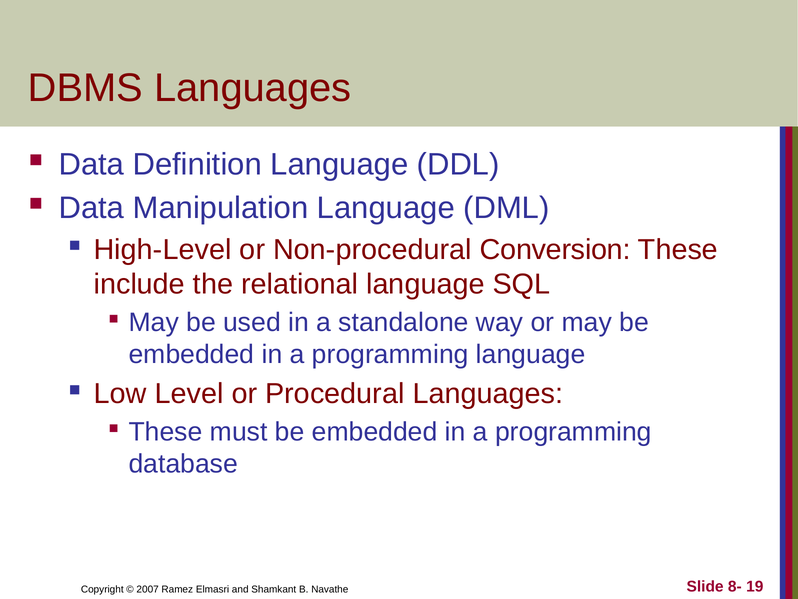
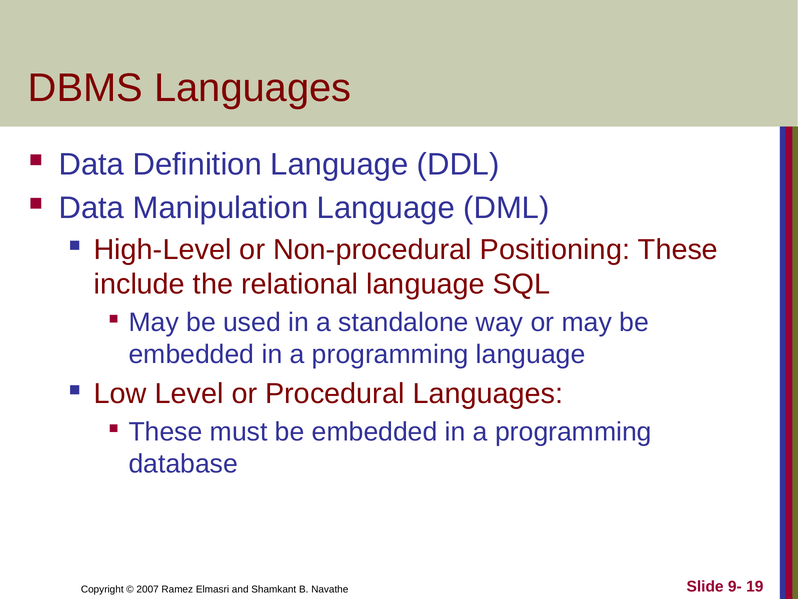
Conversion: Conversion -> Positioning
8-: 8- -> 9-
